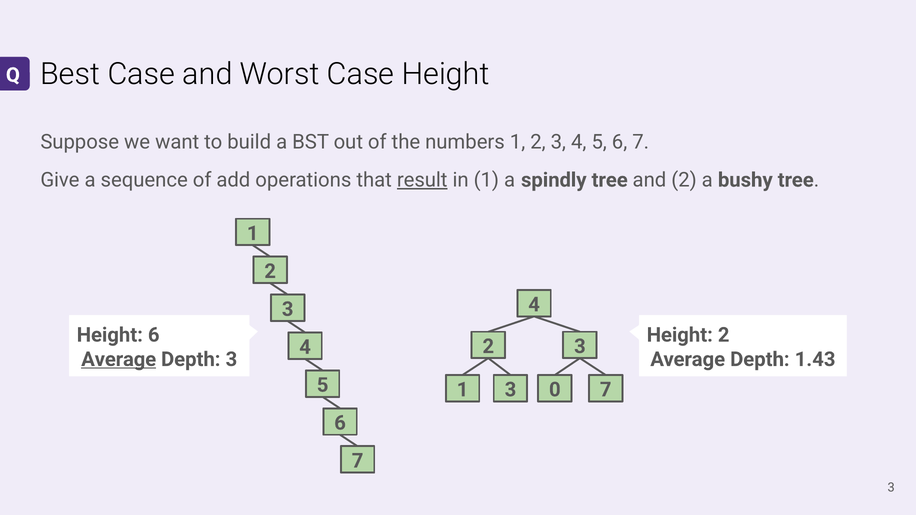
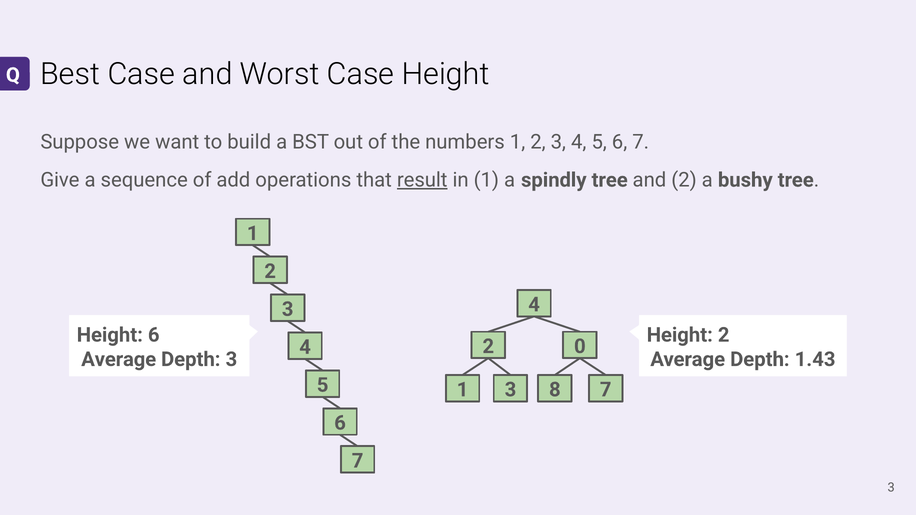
3 at (580, 347): 3 -> 0
Average at (119, 360) underline: present -> none
0: 0 -> 8
